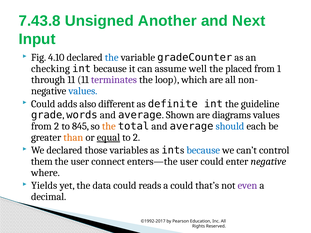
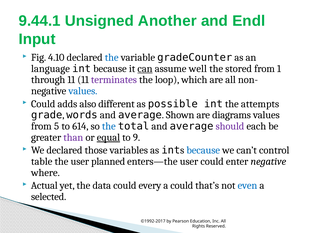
7.43.8: 7.43.8 -> 9.44.1
Next: Next -> Endl
checking: checking -> language
can underline: none -> present
placed: placed -> stored
definite: definite -> possible
guideline: guideline -> attempts
from 2: 2 -> 5
845: 845 -> 614
the at (109, 126) colour: orange -> blue
should colour: blue -> purple
than colour: orange -> purple
to 2: 2 -> 9
them: them -> table
connect: connect -> planned
Yields: Yields -> Actual
reads: reads -> every
even colour: purple -> blue
decimal: decimal -> selected
